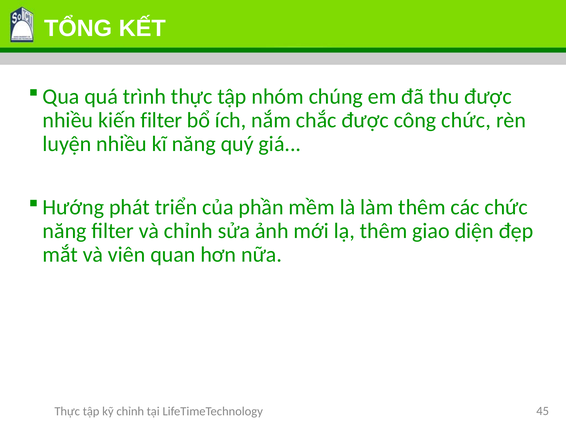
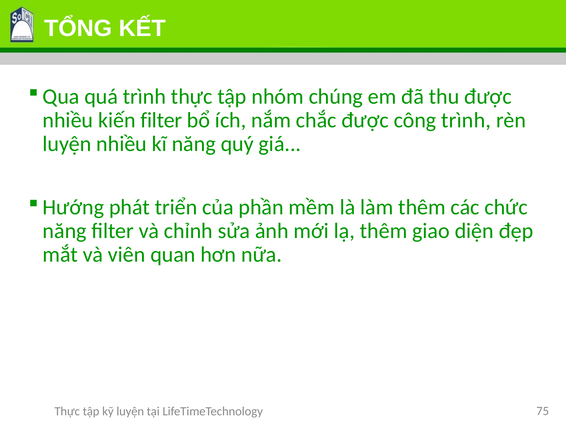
công chức: chức -> trình
kỹ chỉnh: chỉnh -> luyện
45: 45 -> 75
